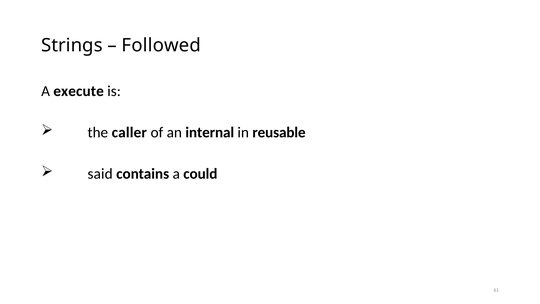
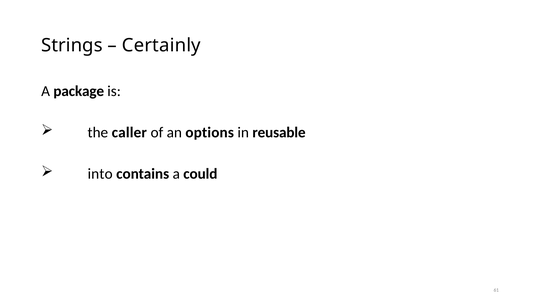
Followed: Followed -> Certainly
execute: execute -> package
internal: internal -> options
said: said -> into
